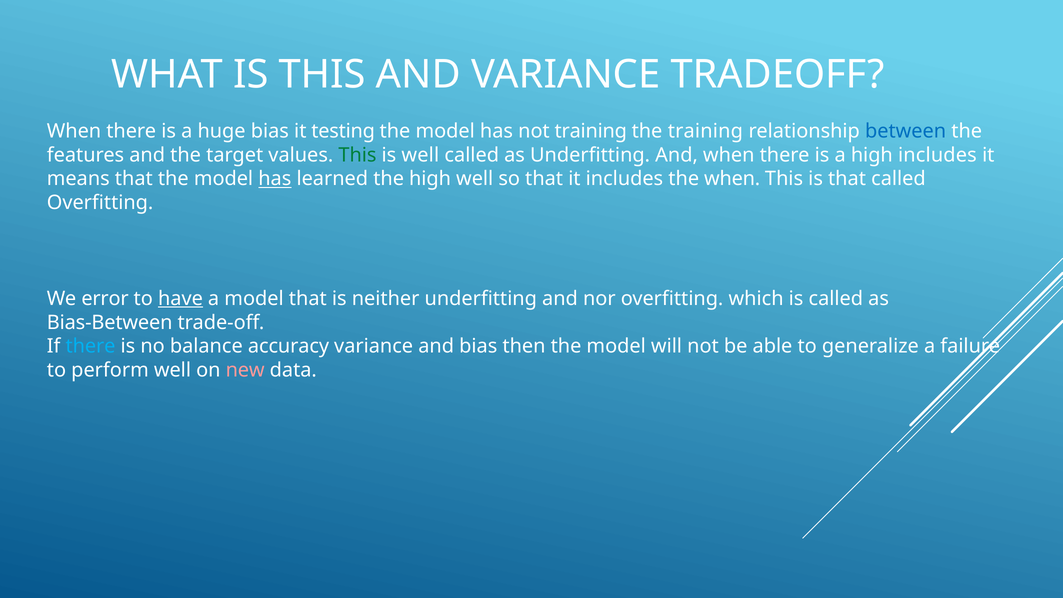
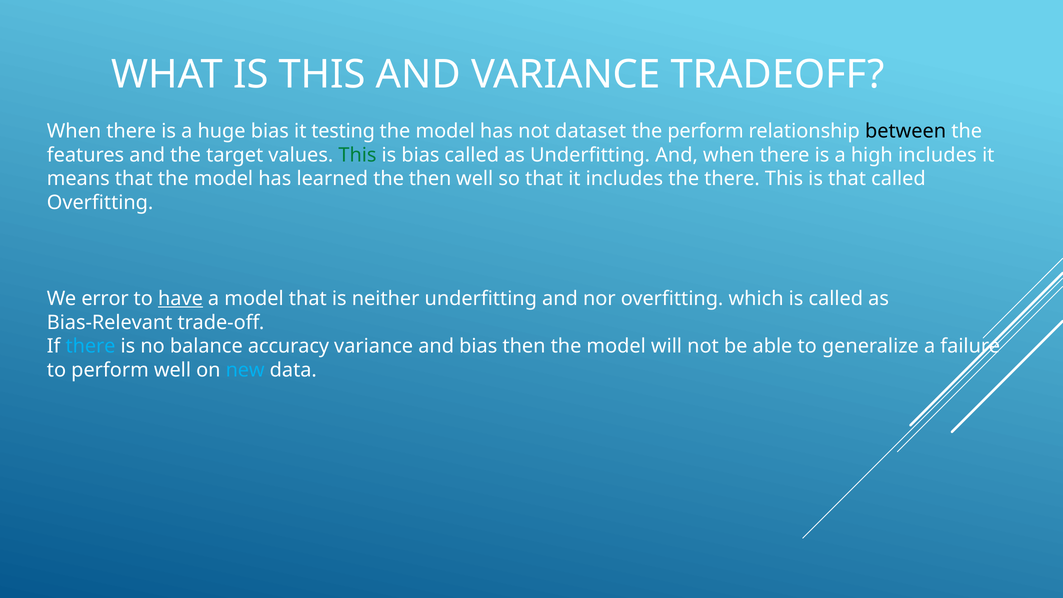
not training: training -> dataset
the training: training -> perform
between colour: blue -> black
is well: well -> bias
has at (275, 179) underline: present -> none
the high: high -> then
the when: when -> there
Bias-Between: Bias-Between -> Bias-Relevant
new colour: pink -> light blue
